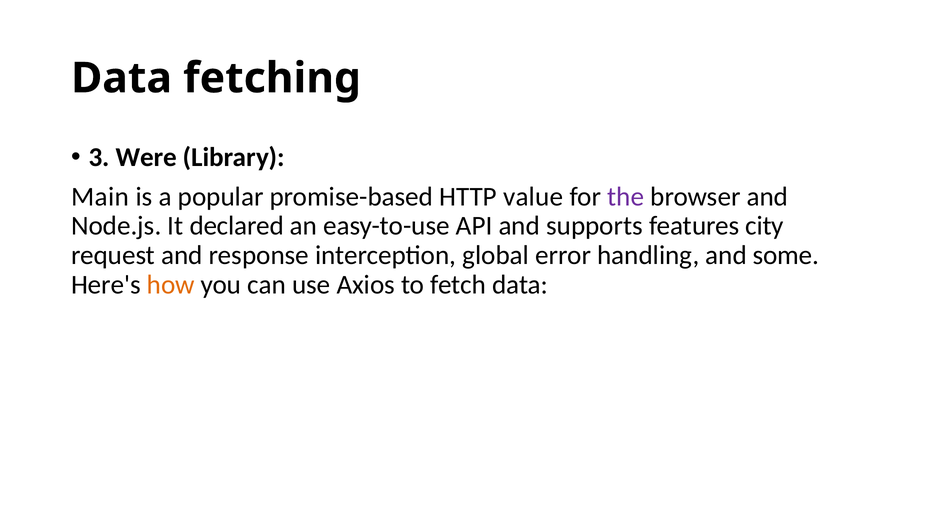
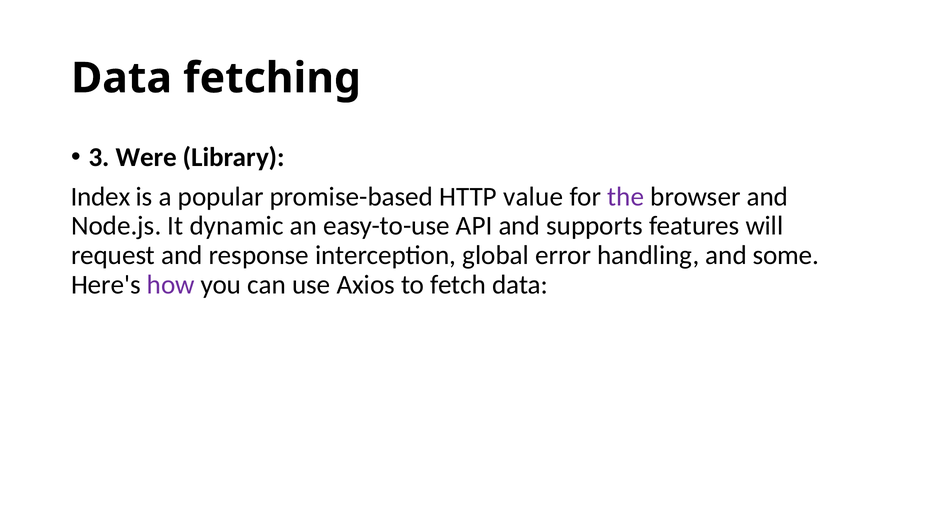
Main: Main -> Index
declared: declared -> dynamic
city: city -> will
how colour: orange -> purple
